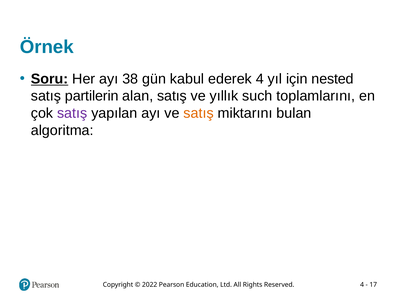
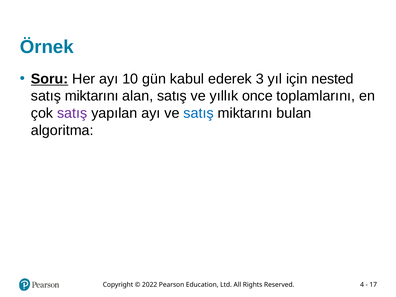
38: 38 -> 10
ederek 4: 4 -> 3
partilerin at (92, 96): partilerin -> miktarını
such: such -> once
satış at (199, 113) colour: orange -> blue
